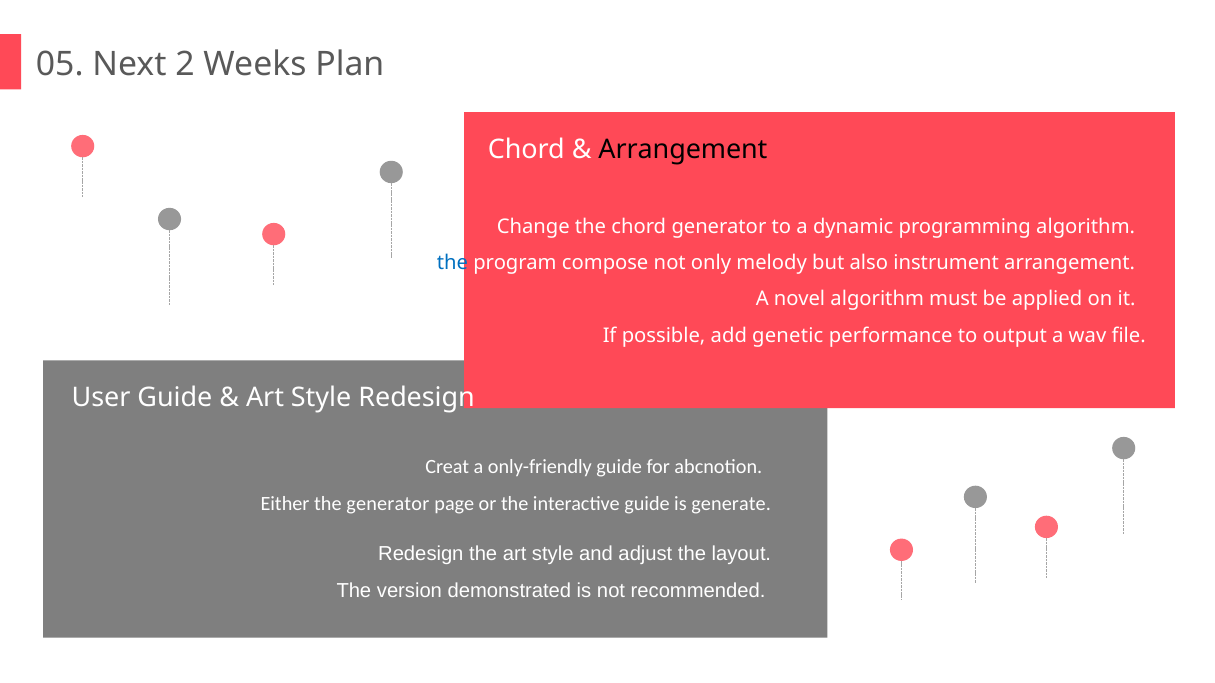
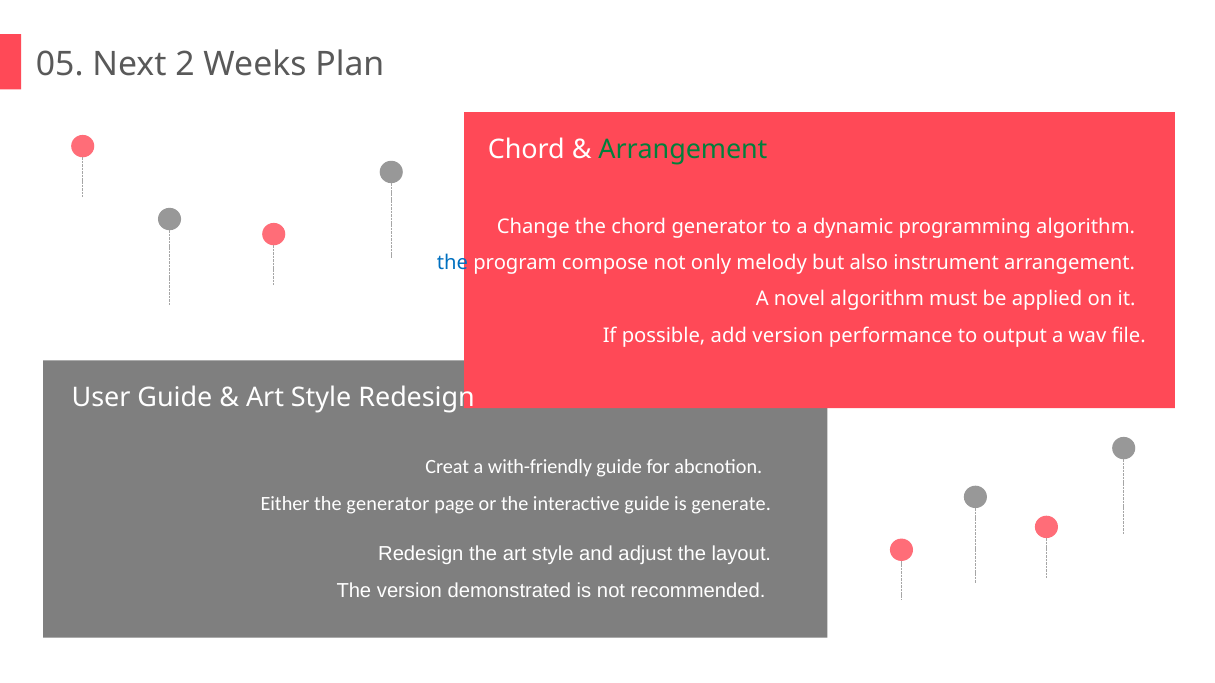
Arrangement at (683, 149) colour: black -> green
add genetic: genetic -> version
only-friendly: only-friendly -> with-friendly
